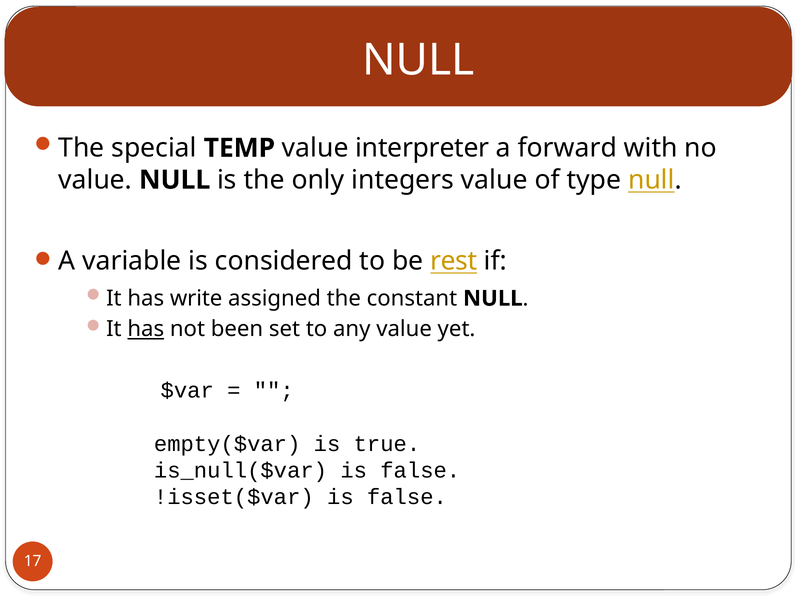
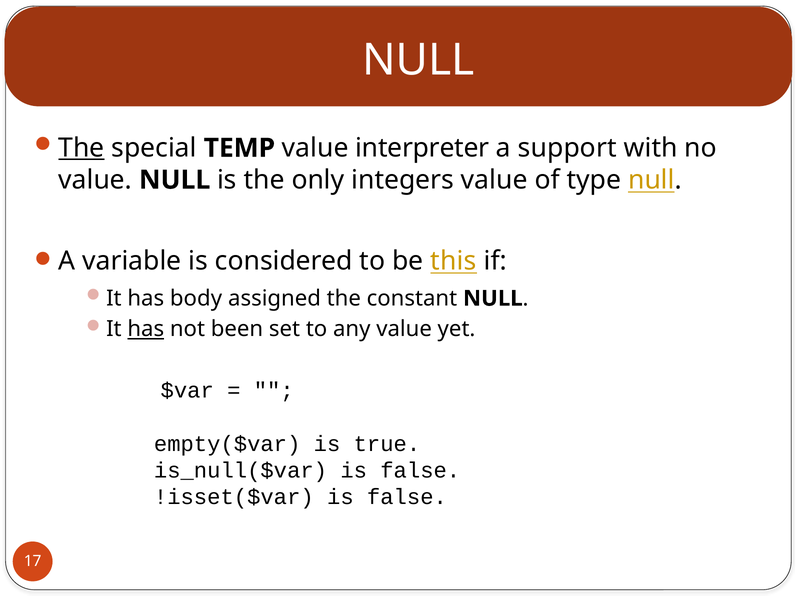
The at (81, 148) underline: none -> present
forward: forward -> support
rest: rest -> this
write: write -> body
